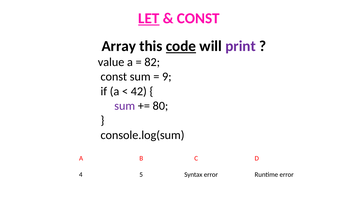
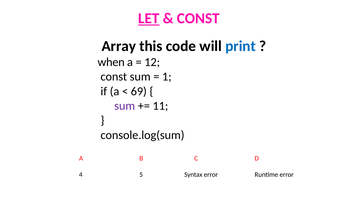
code underline: present -> none
print colour: purple -> blue
value: value -> when
82: 82 -> 12
9: 9 -> 1
42: 42 -> 69
80: 80 -> 11
